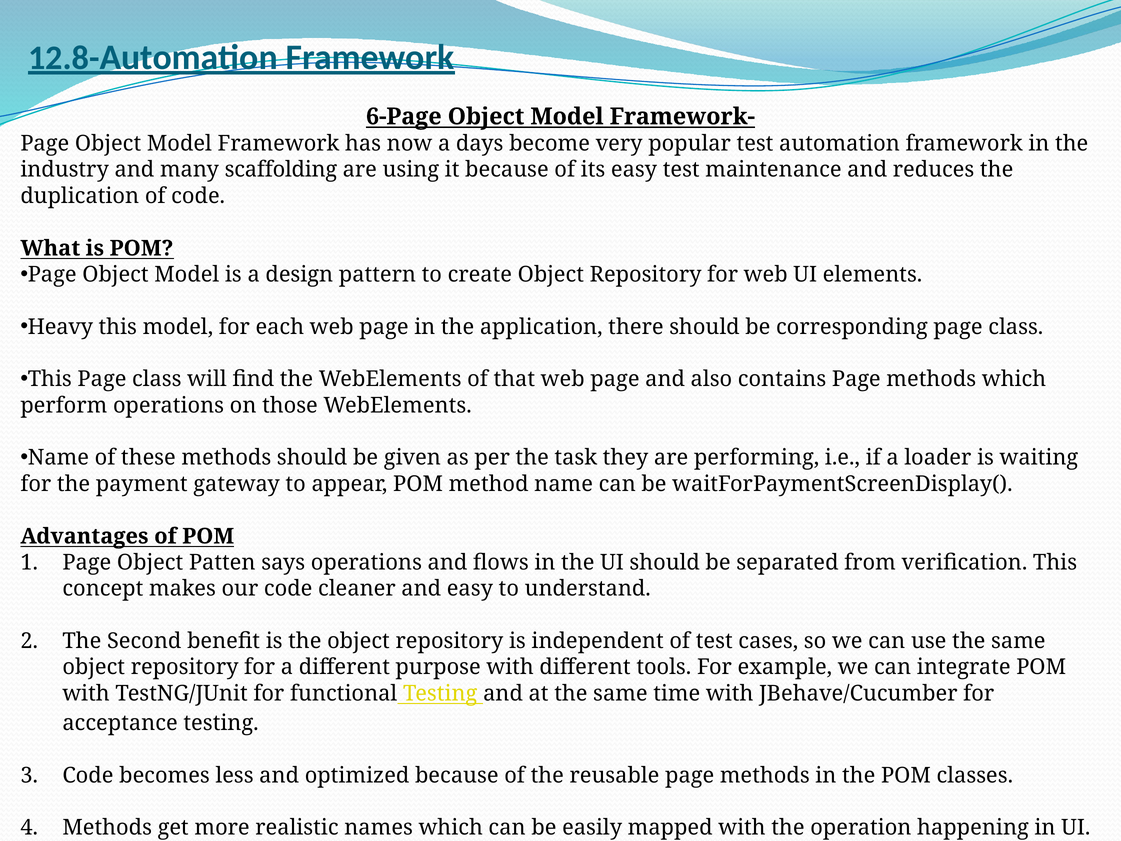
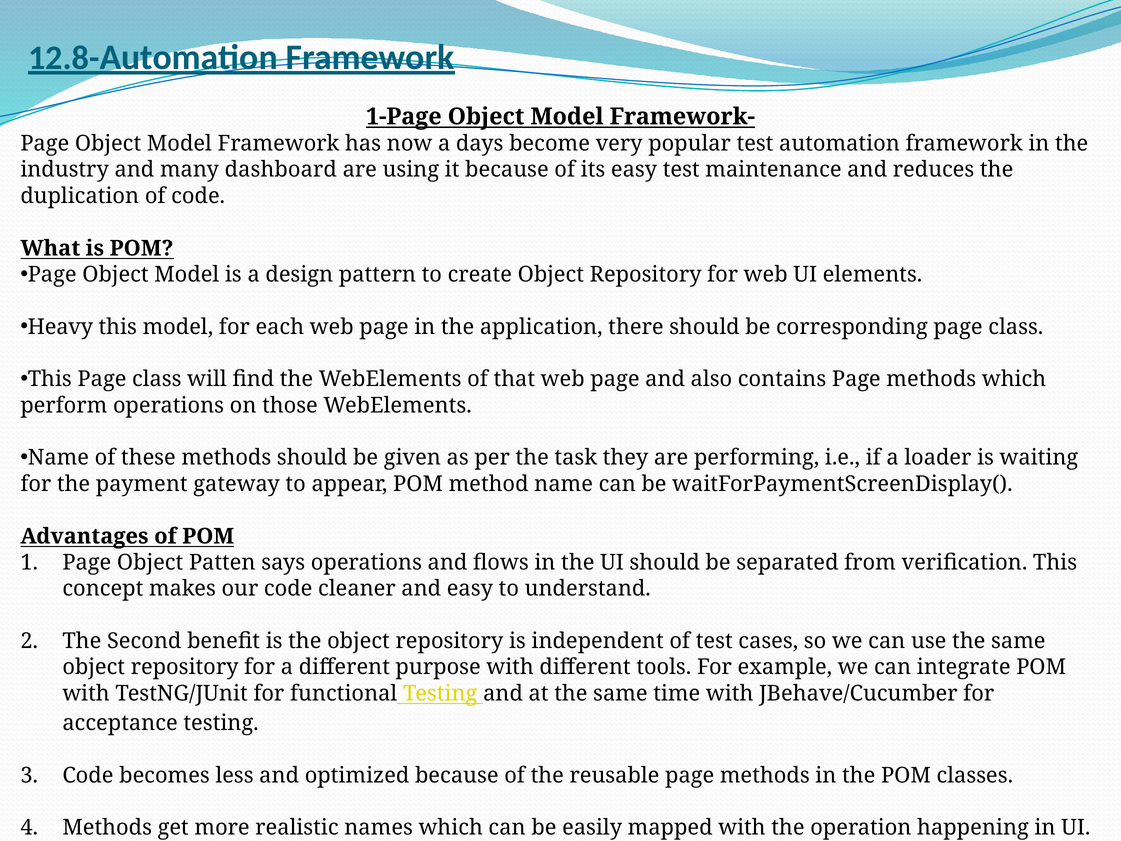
6-Page: 6-Page -> 1-Page
scaffolding: scaffolding -> dashboard
